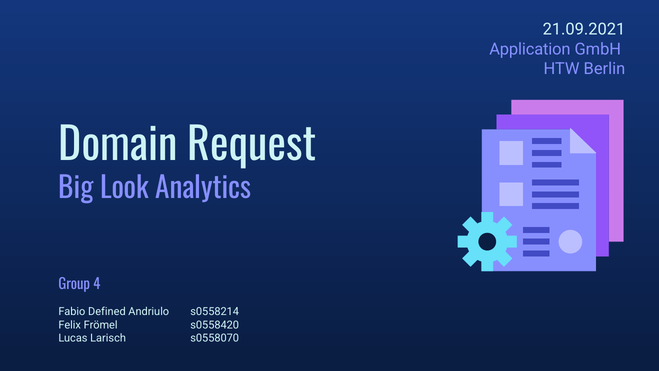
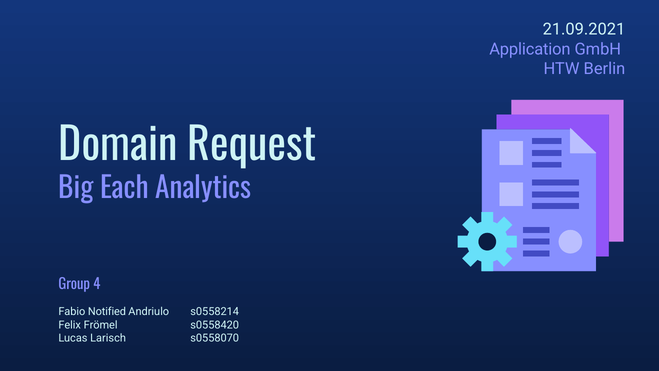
Look: Look -> Each
Defined: Defined -> Notified
